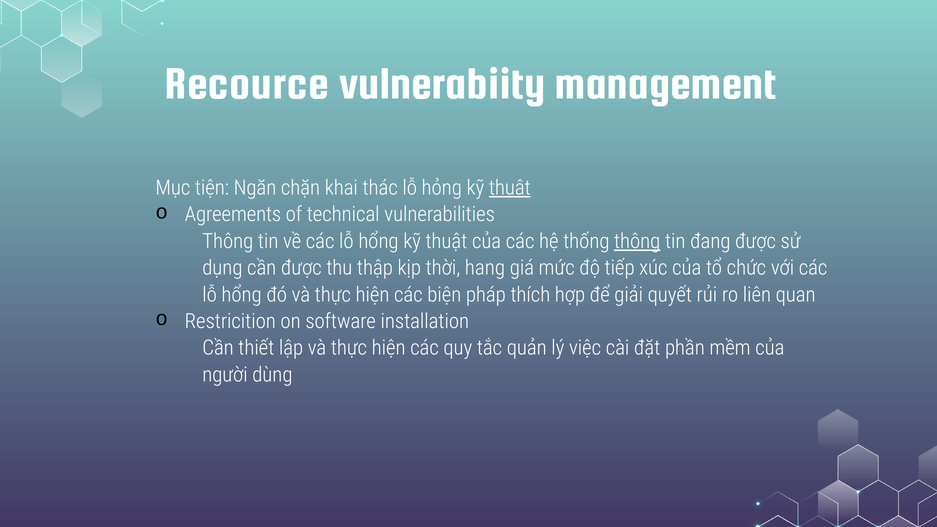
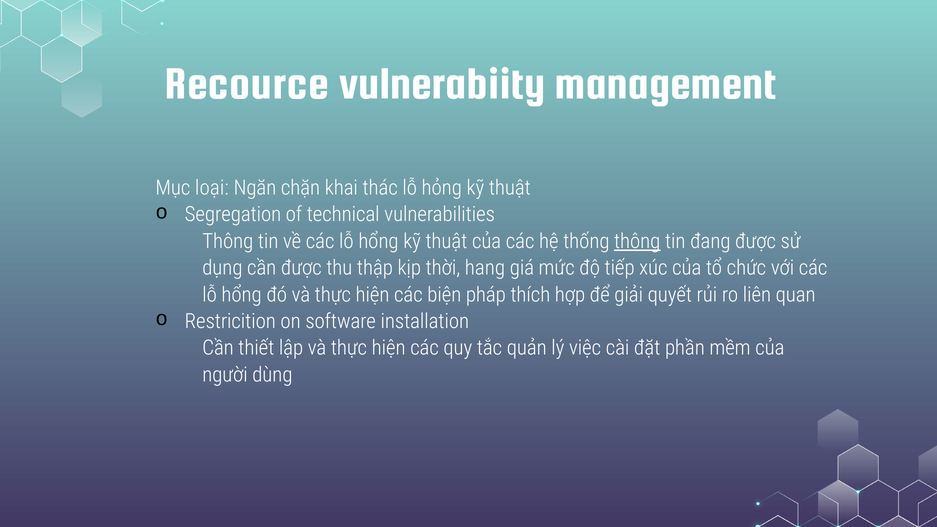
tiện: tiện -> loại
thuật at (510, 188) underline: present -> none
Agreements: Agreements -> Segregation
